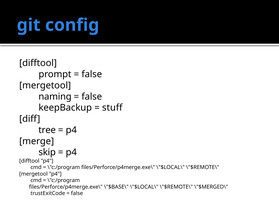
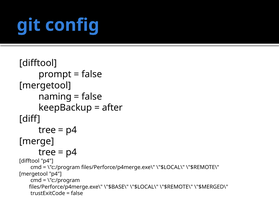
stuff: stuff -> after
skip at (47, 152): skip -> tree
